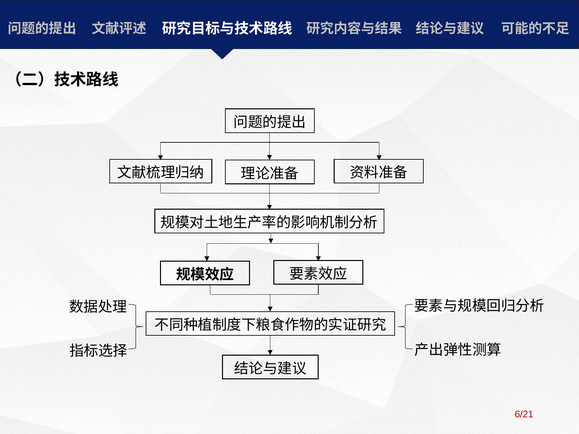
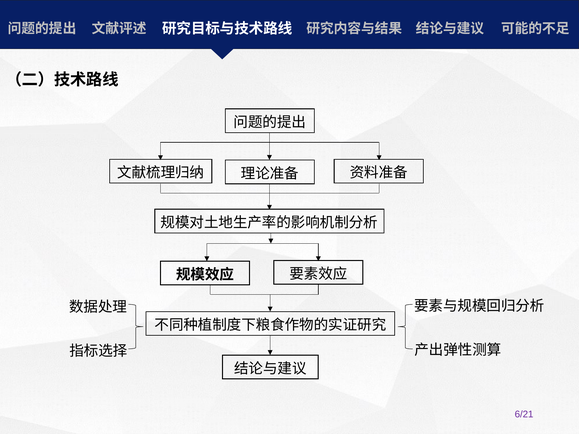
6/21 colour: red -> purple
